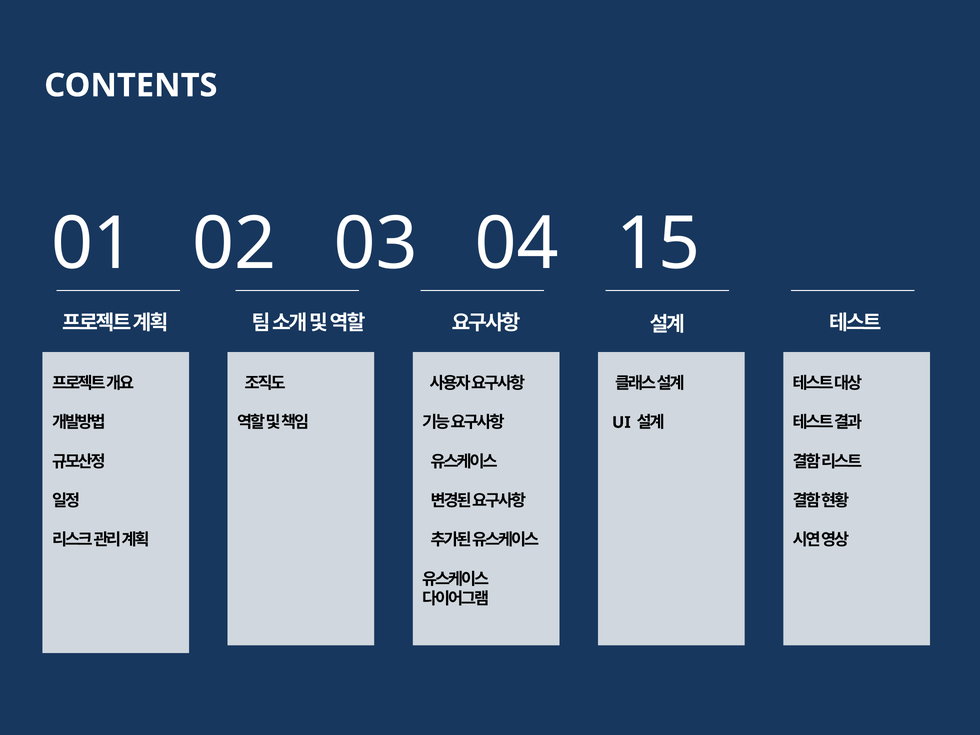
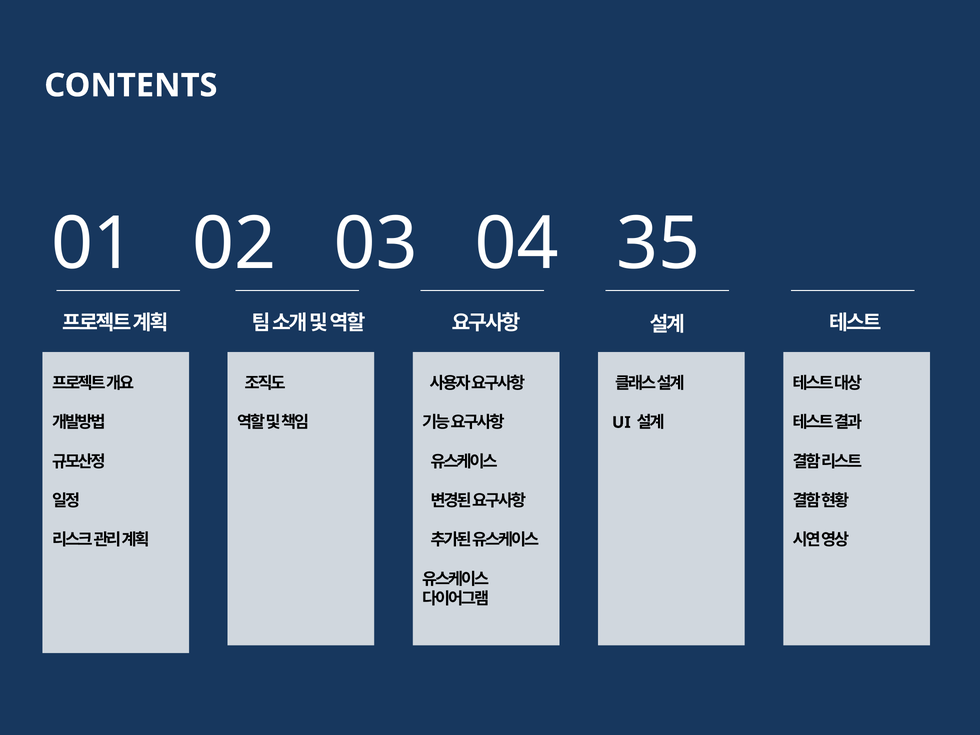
15: 15 -> 35
